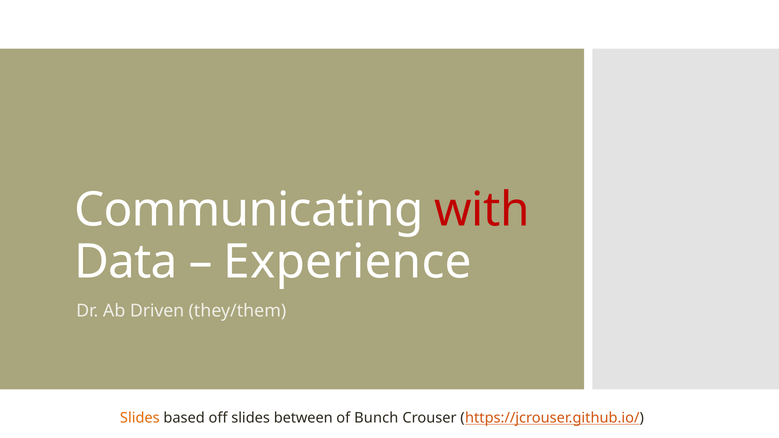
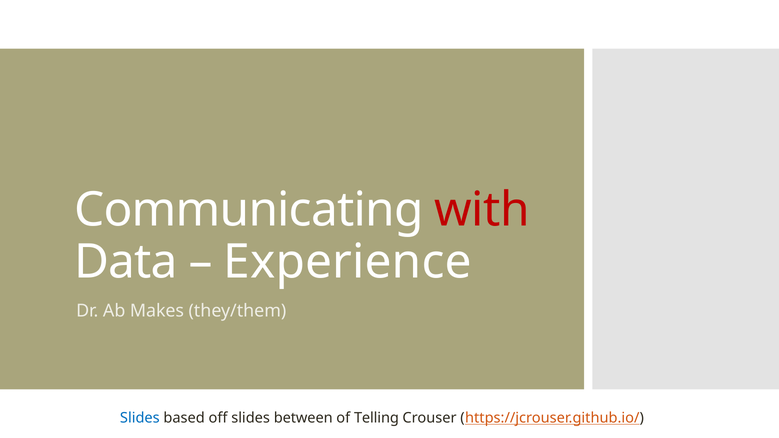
Driven: Driven -> Makes
Slides at (140, 418) colour: orange -> blue
Bunch: Bunch -> Telling
